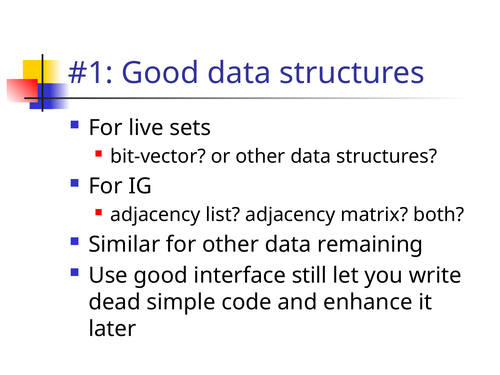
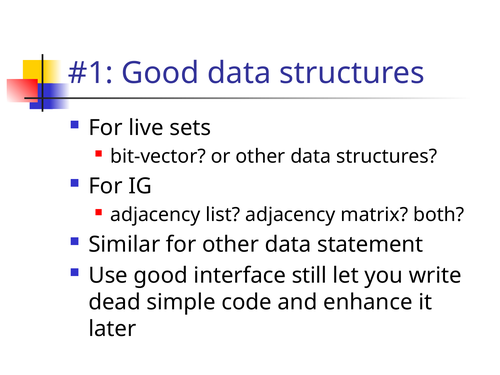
remaining: remaining -> statement
